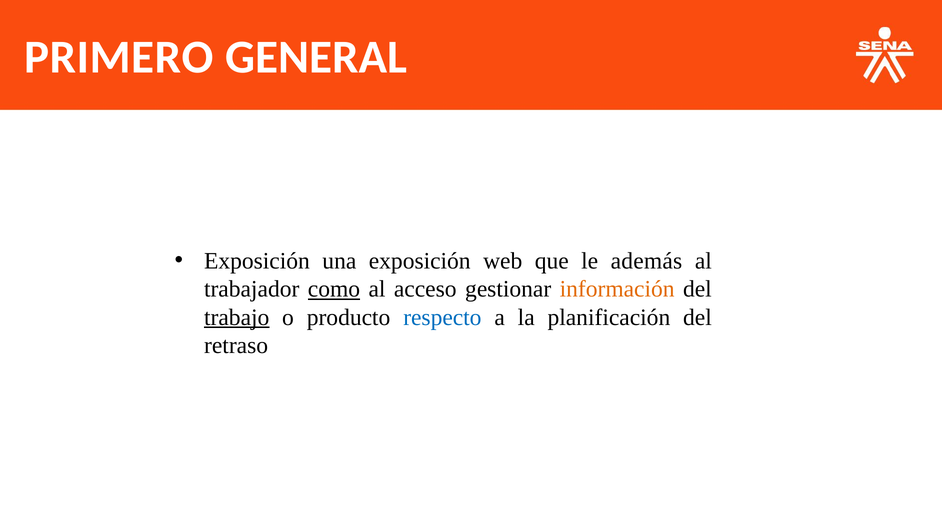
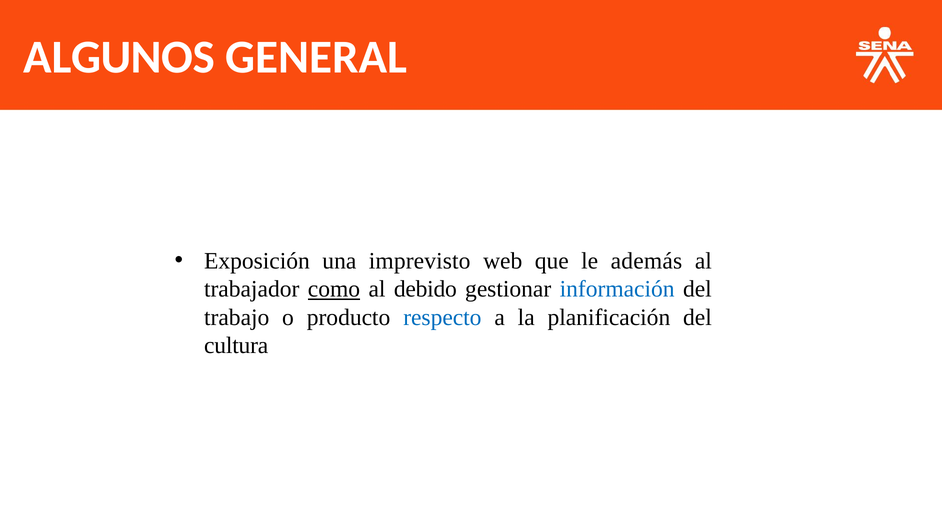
PRIMERO: PRIMERO -> ALGUNOS
una exposición: exposición -> imprevisto
acceso: acceso -> debido
información colour: orange -> blue
trabajo underline: present -> none
retraso: retraso -> cultura
